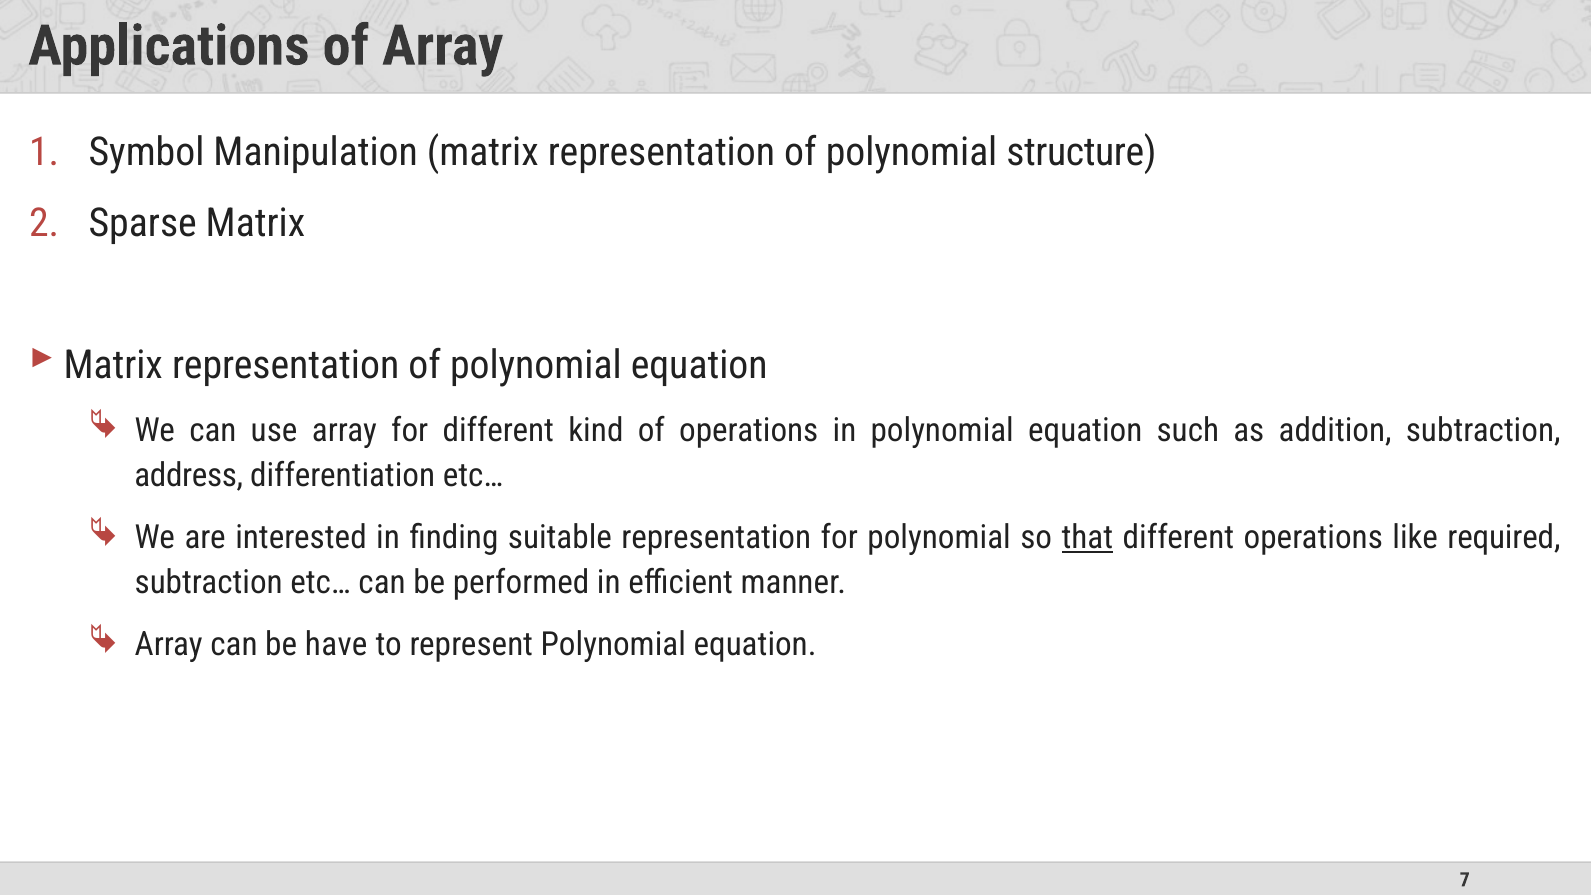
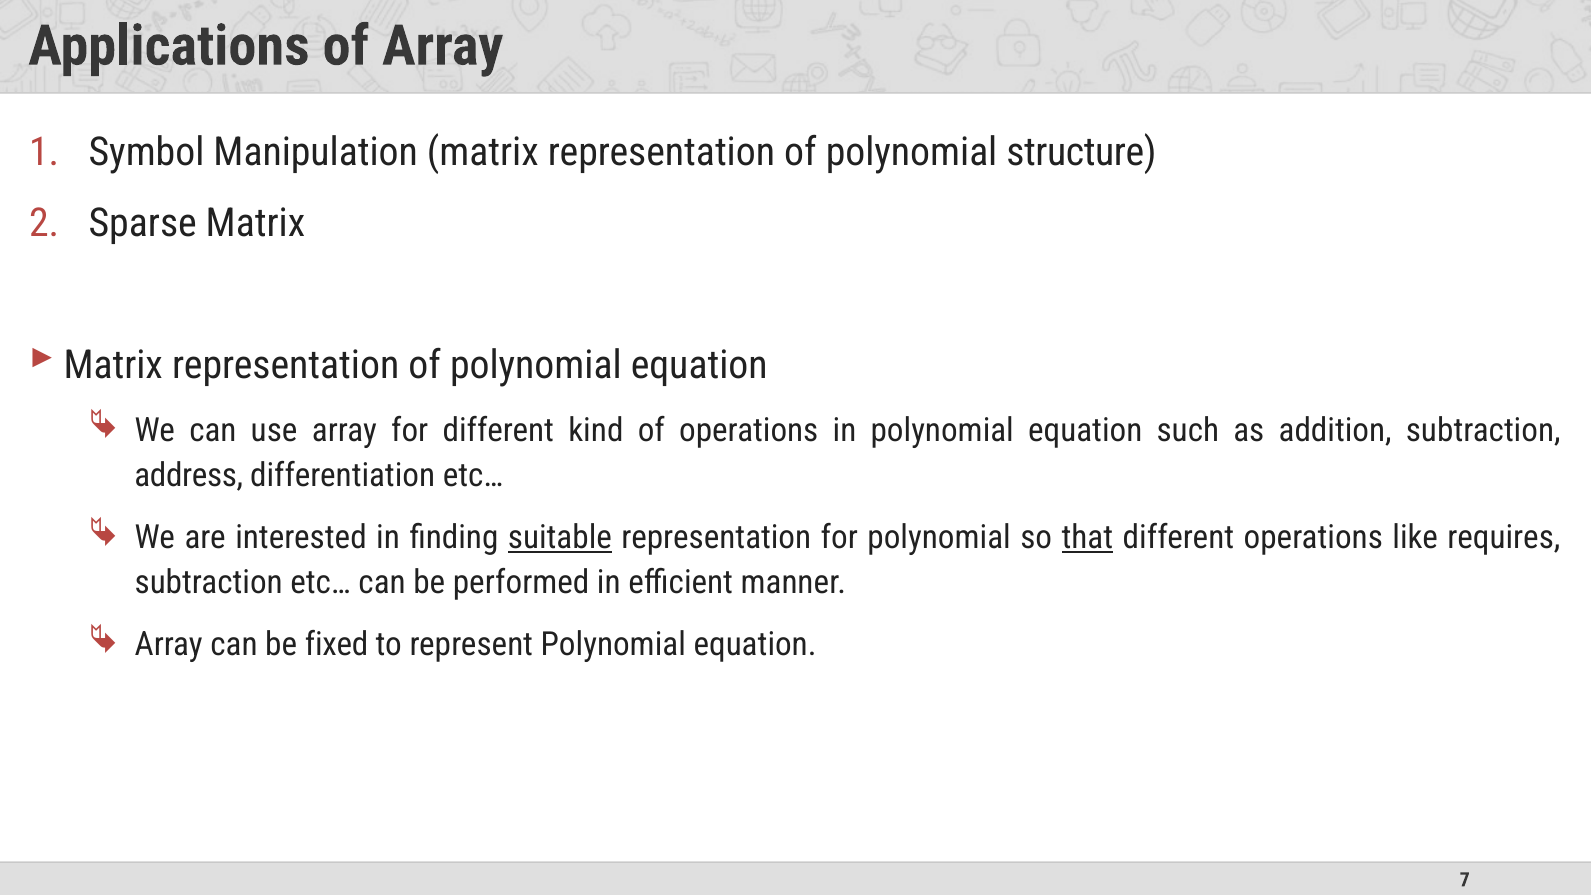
suitable underline: none -> present
required: required -> requires
have: have -> fixed
